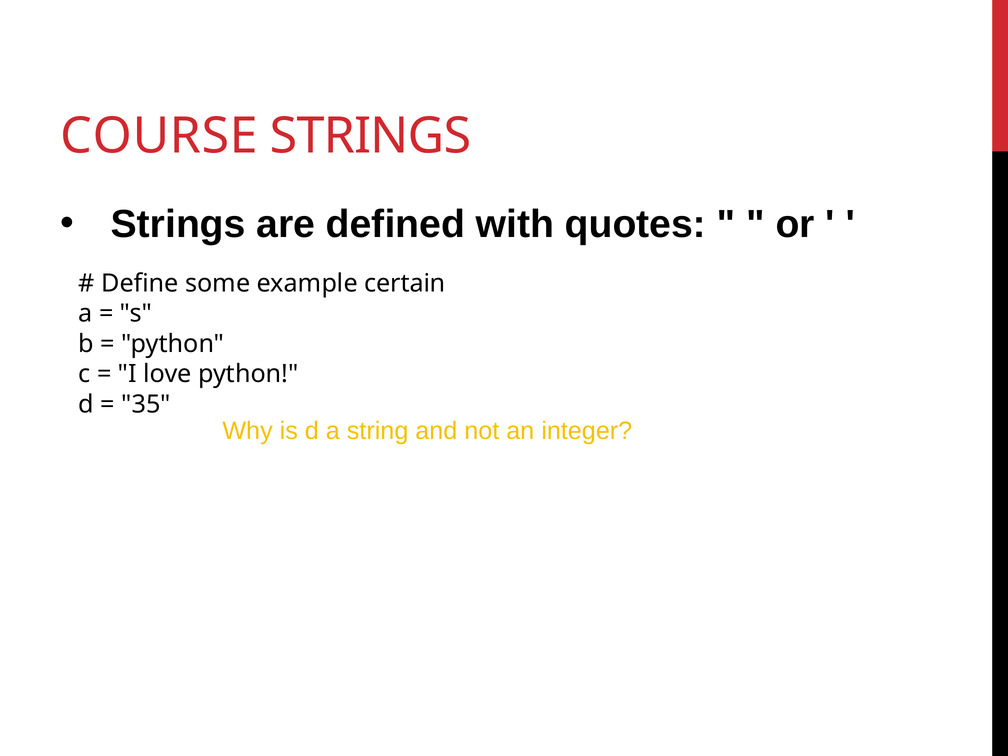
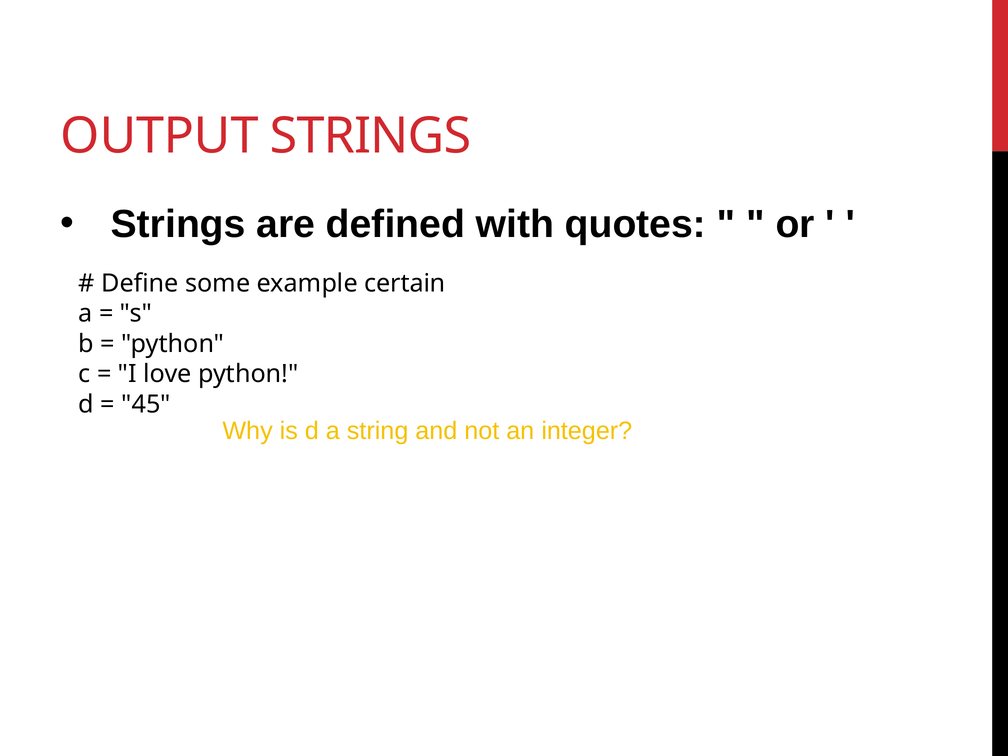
COURSE: COURSE -> OUTPUT
35: 35 -> 45
